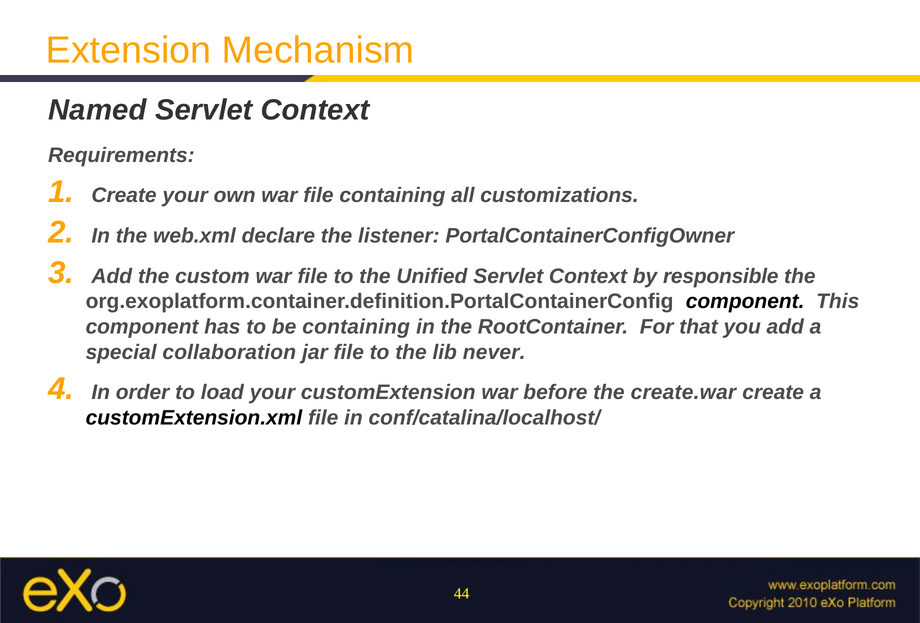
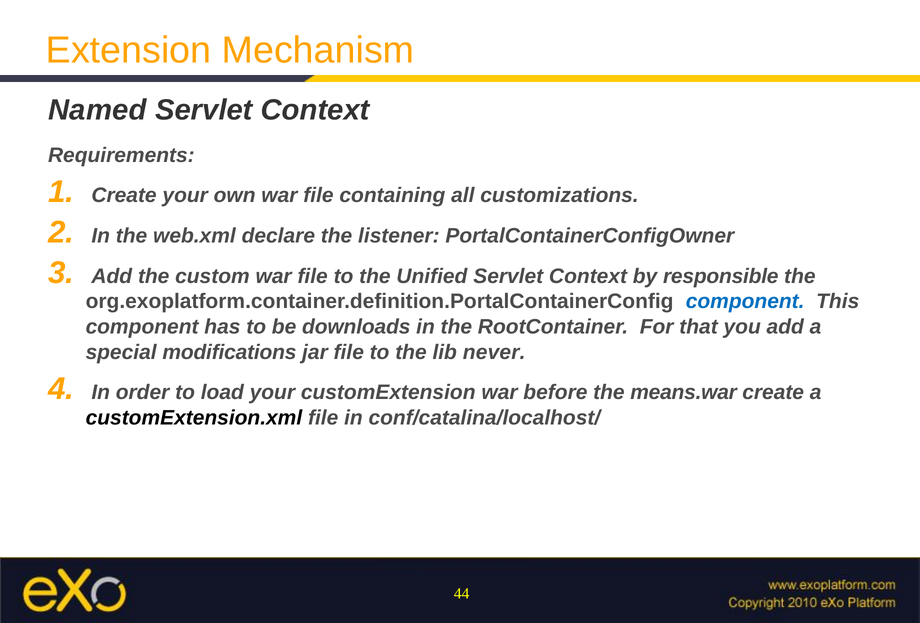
component at (745, 302) colour: black -> blue
be containing: containing -> downloads
collaboration: collaboration -> modifications
create.war: create.war -> means.war
